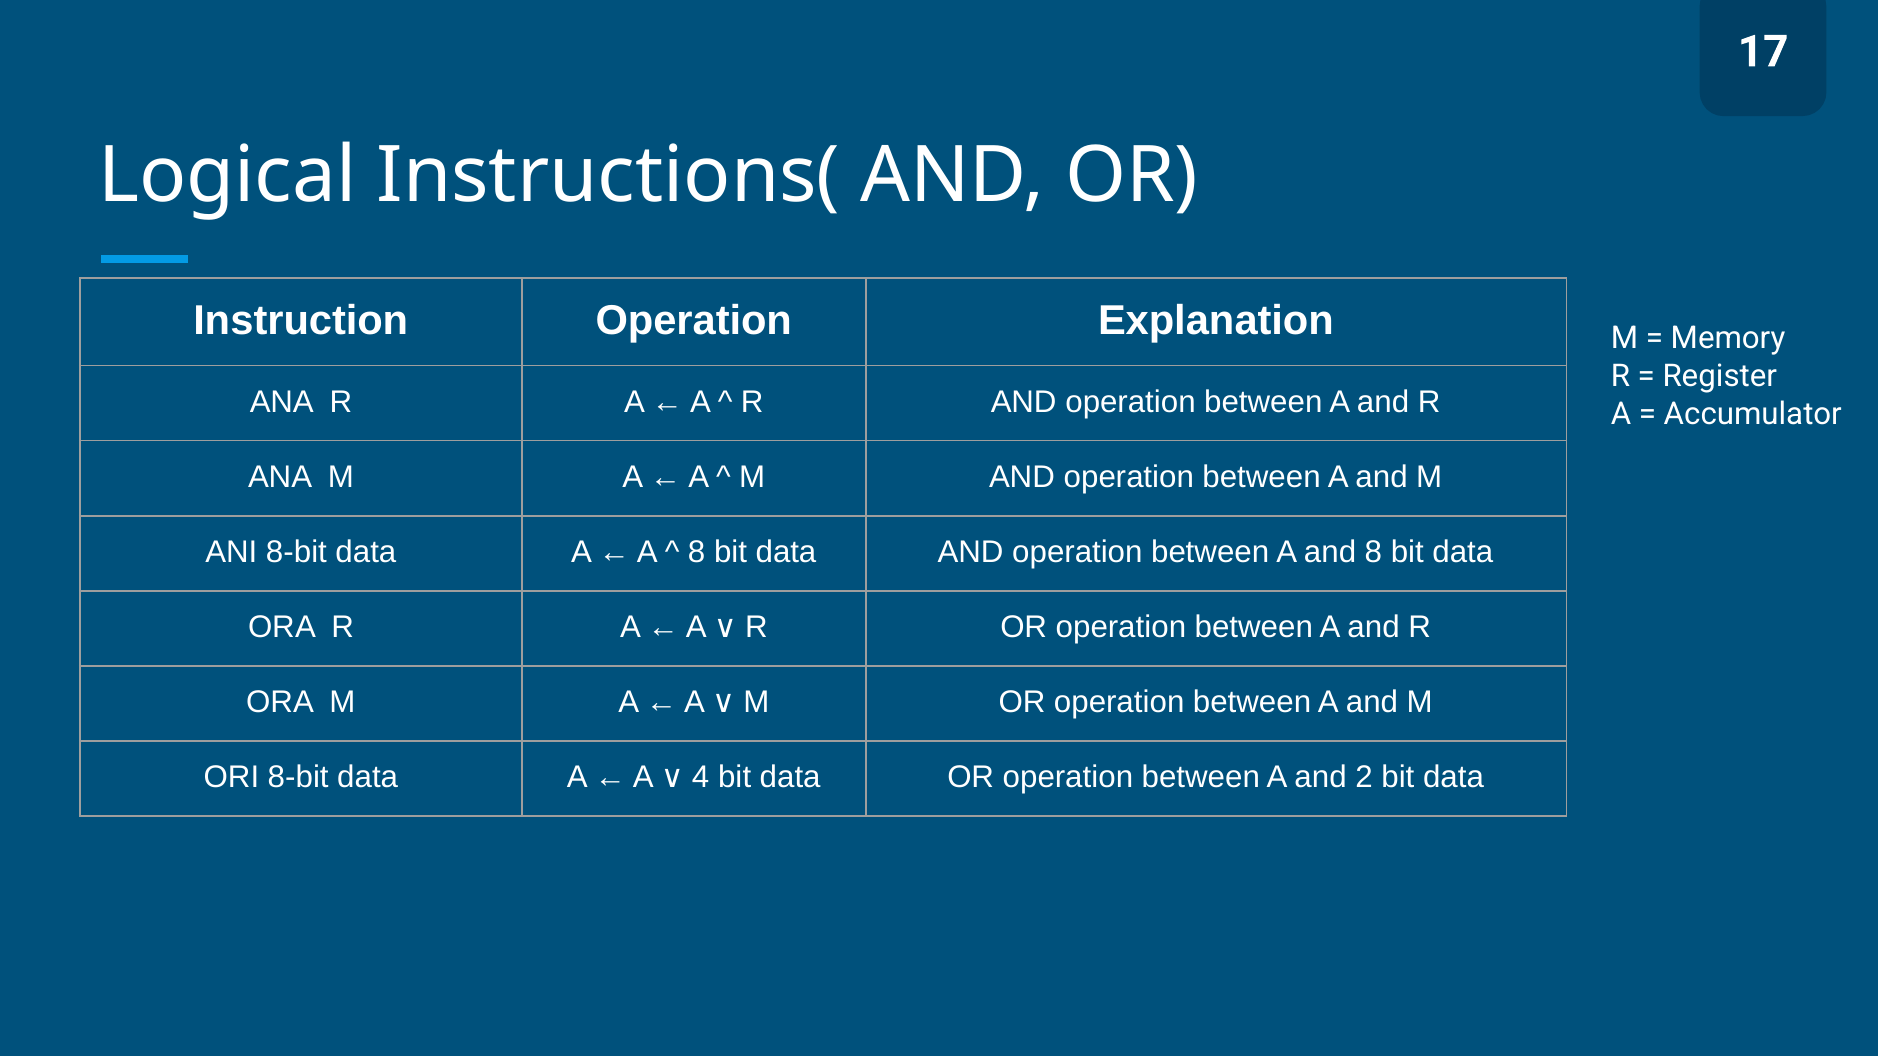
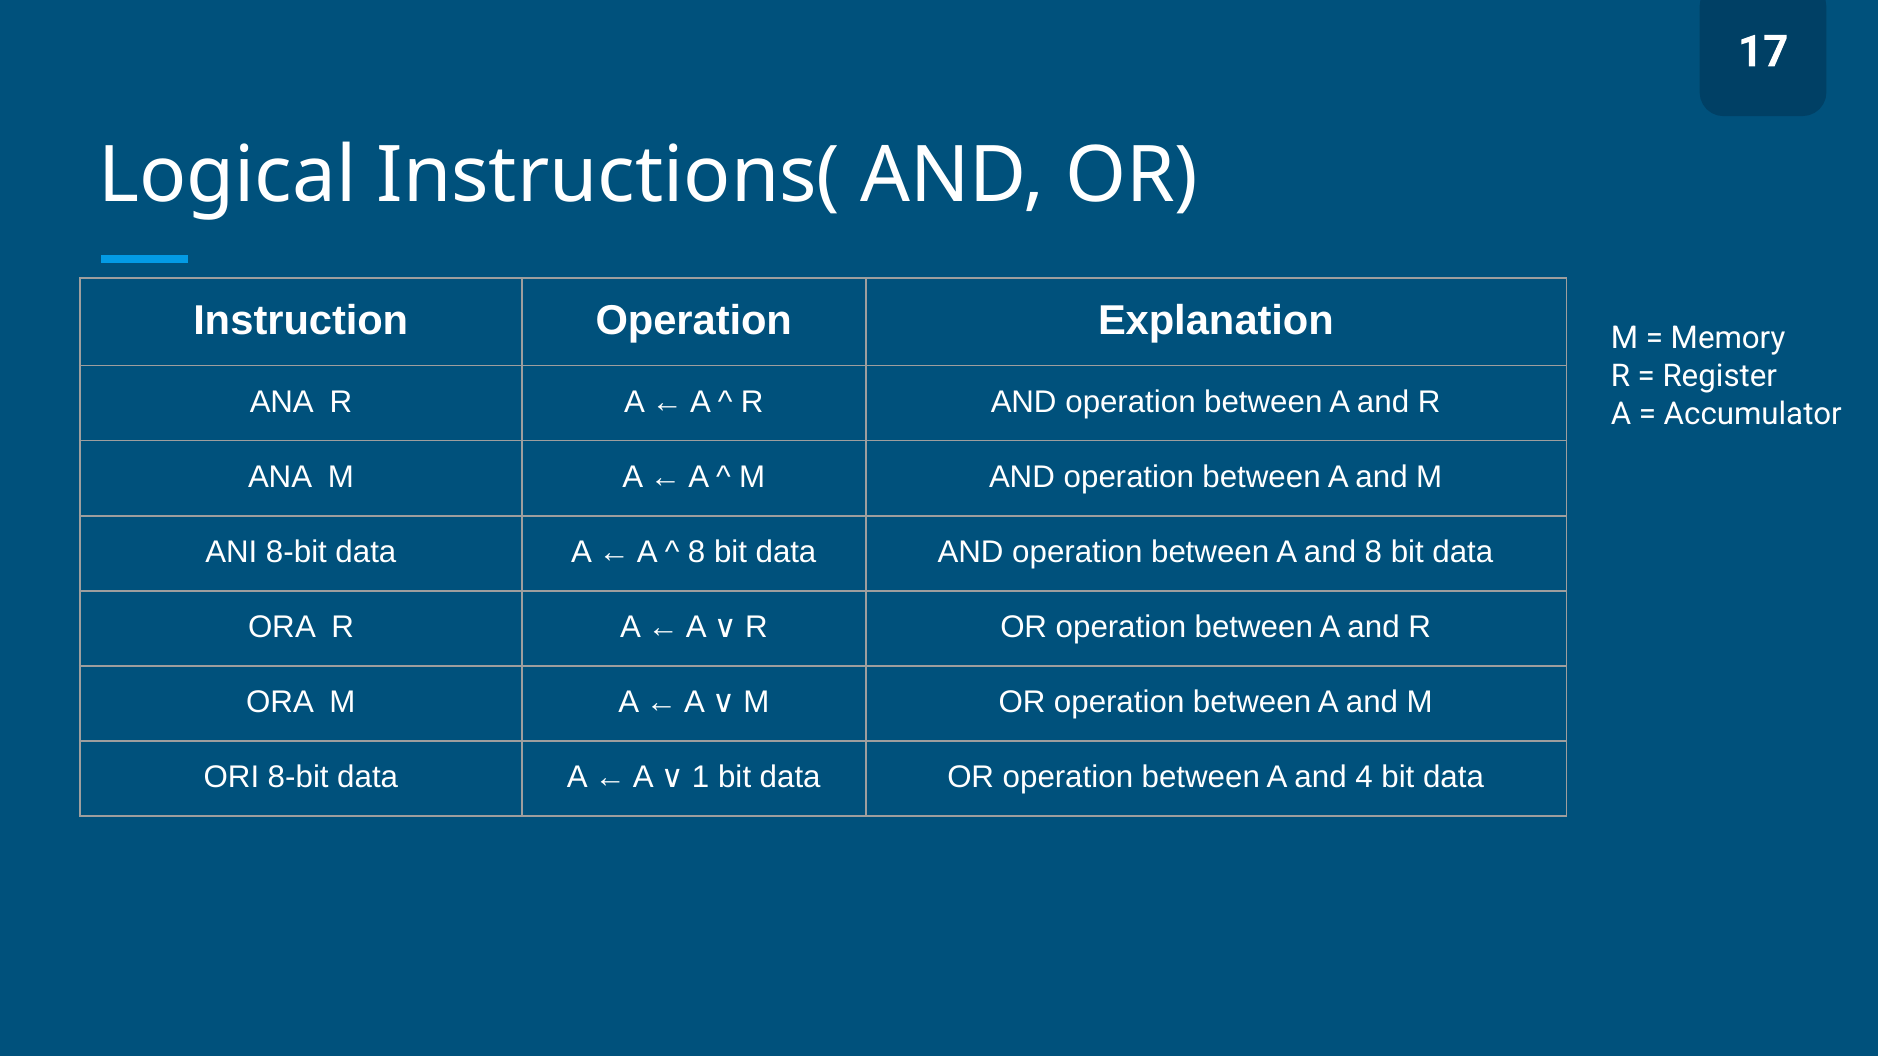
4: 4 -> 1
2: 2 -> 4
